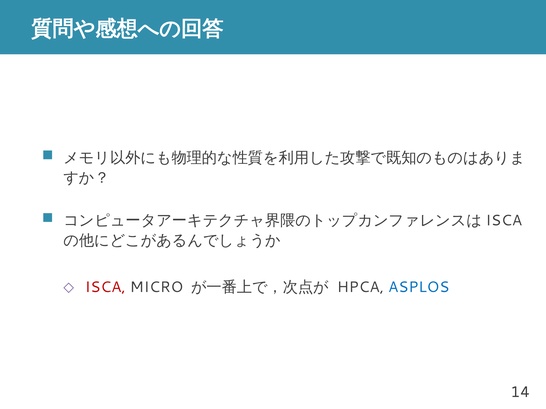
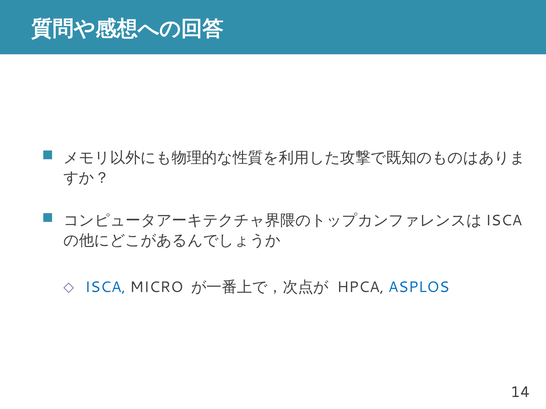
ISCA colour: red -> blue
